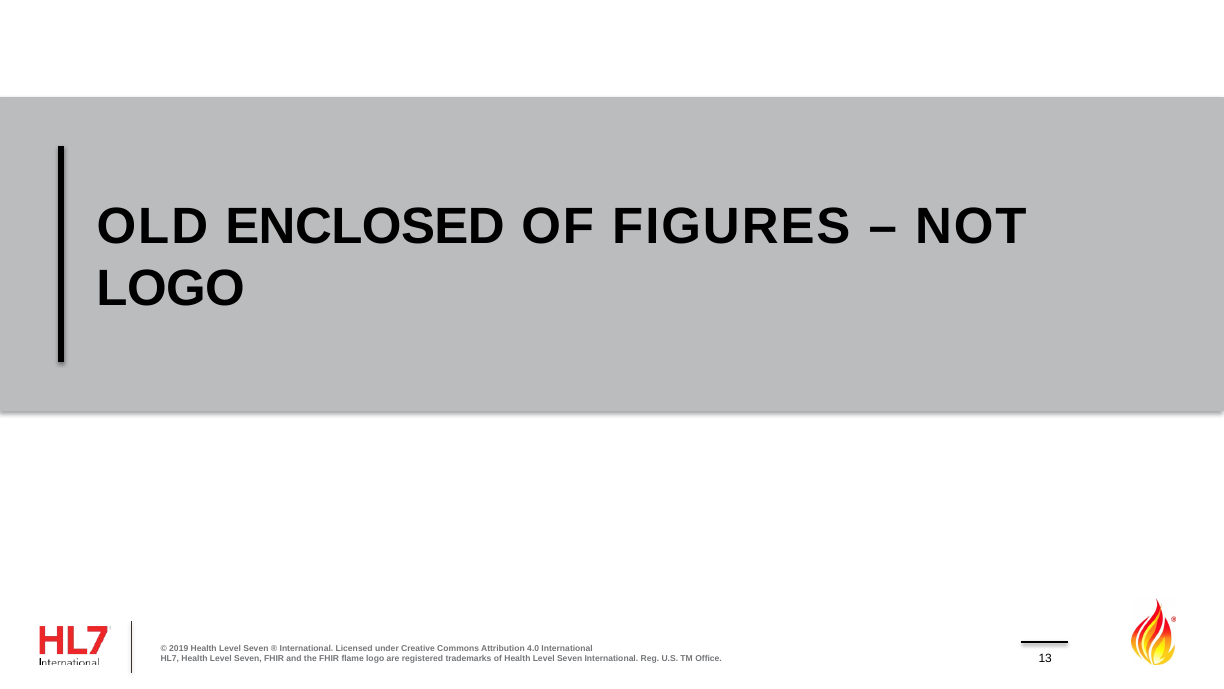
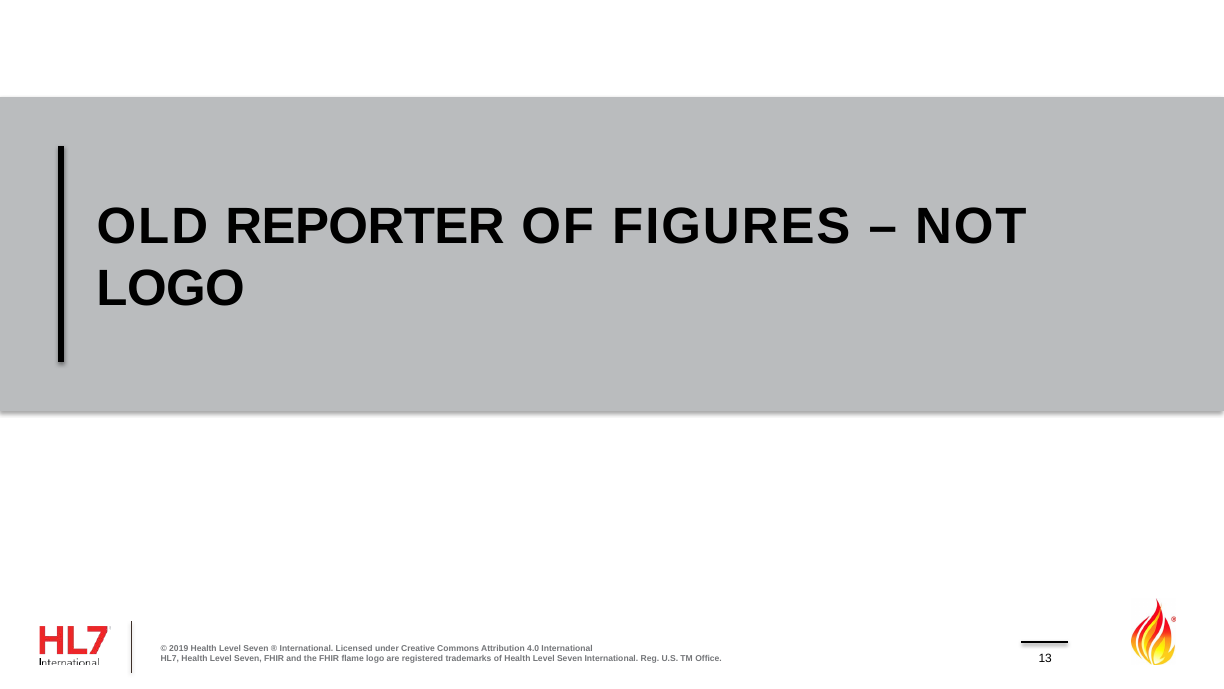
ENCLOSED: ENCLOSED -> REPORTER
